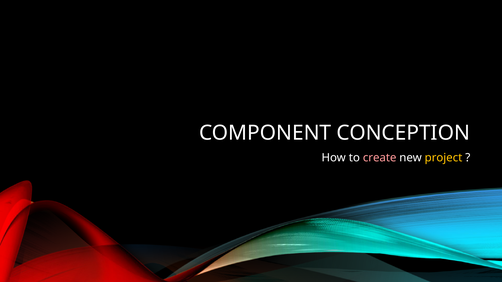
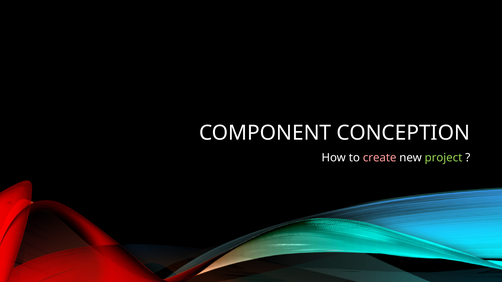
project colour: yellow -> light green
